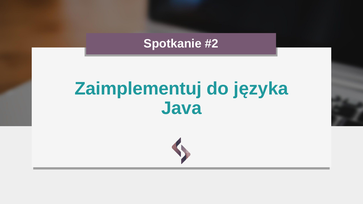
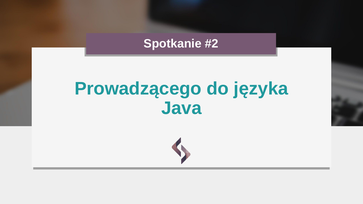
Zaimplementuj: Zaimplementuj -> Prowadzącego
